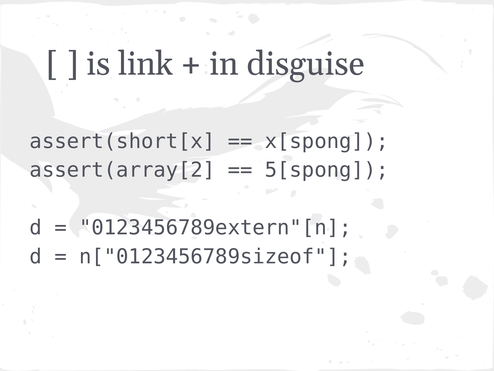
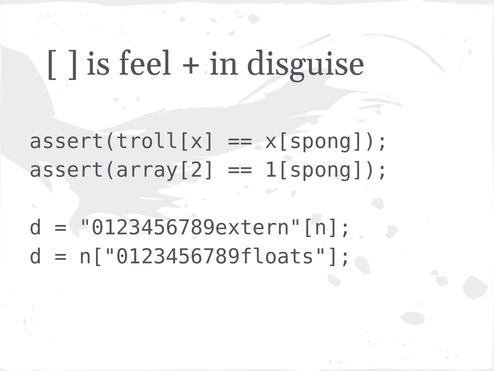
link: link -> feel
assert(short[x: assert(short[x -> assert(troll[x
5[spong: 5[spong -> 1[spong
n["0123456789sizeof: n["0123456789sizeof -> n["0123456789floats
